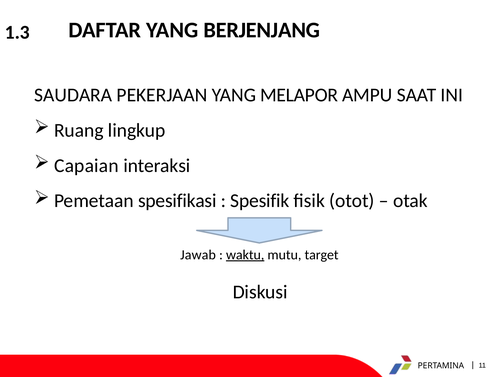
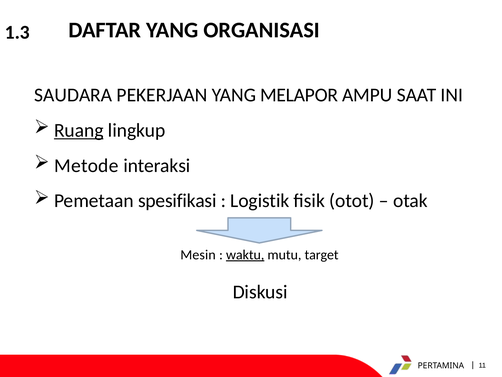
BERJENJANG: BERJENJANG -> ORGANISASI
Ruang underline: none -> present
Capaian: Capaian -> Metode
Spesifik: Spesifik -> Logistik
Jawab: Jawab -> Mesin
